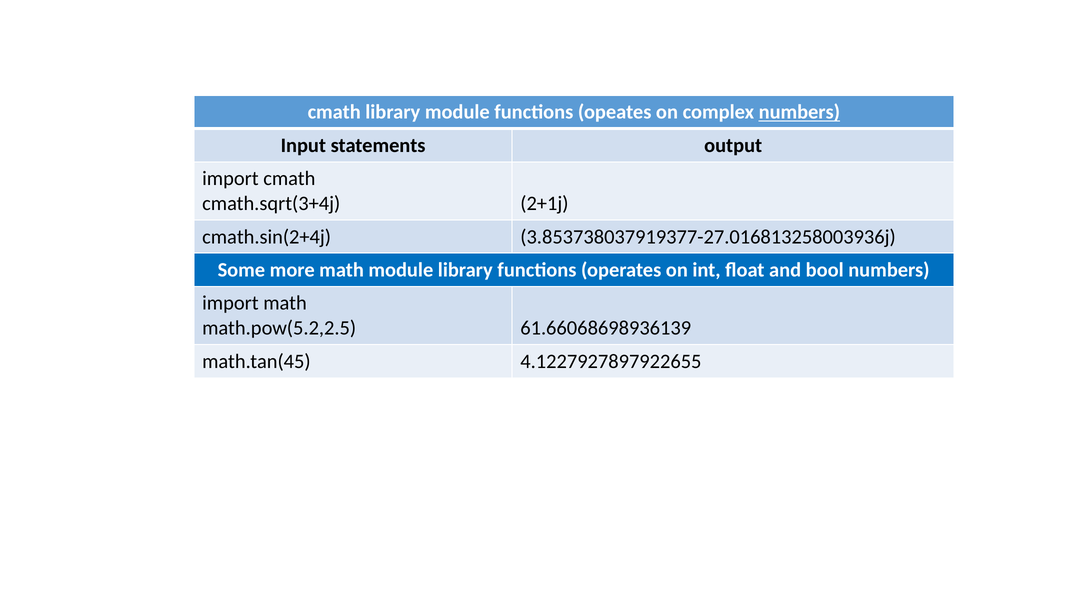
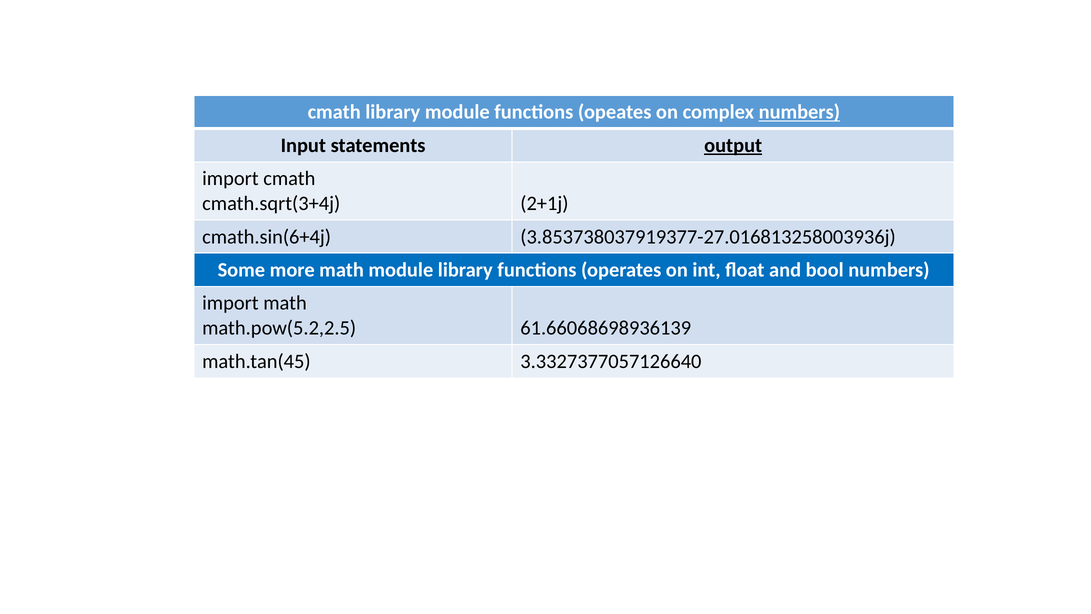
output underline: none -> present
cmath.sin(2+4j: cmath.sin(2+4j -> cmath.sin(6+4j
4.1227927897922655: 4.1227927897922655 -> 3.3327377057126640
